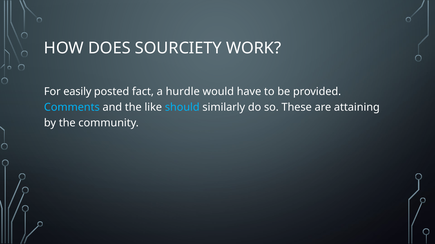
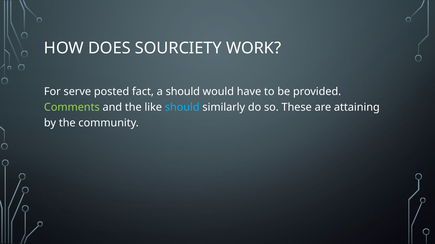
easily: easily -> serve
a hurdle: hurdle -> should
Comments colour: light blue -> light green
